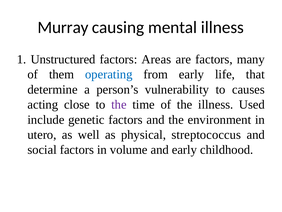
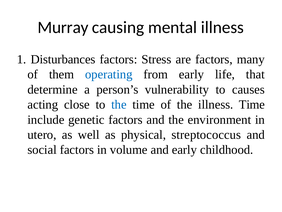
Unstructured: Unstructured -> Disturbances
Areas: Areas -> Stress
the at (119, 104) colour: purple -> blue
illness Used: Used -> Time
